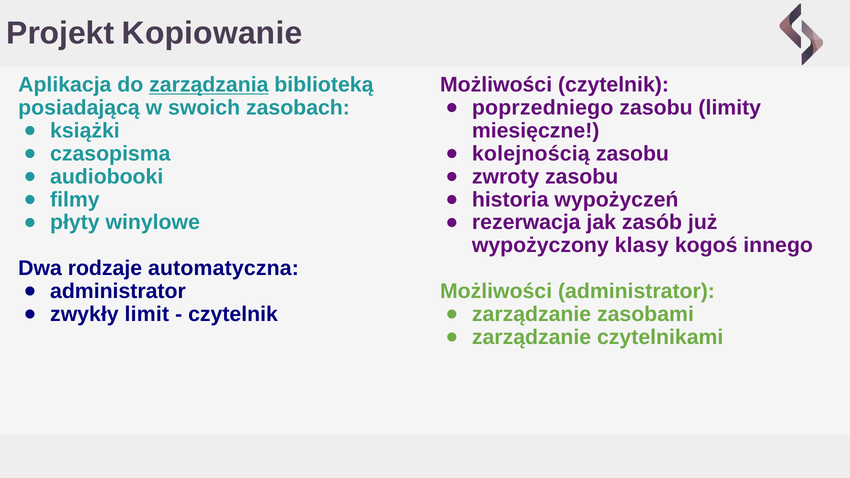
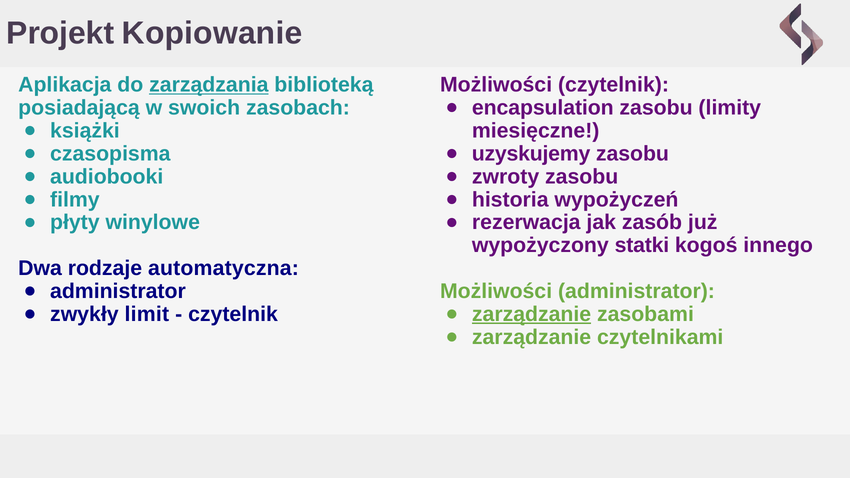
poprzedniego: poprzedniego -> encapsulation
kolejnością: kolejnością -> uzyskujemy
klasy: klasy -> statki
zarządzanie at (532, 314) underline: none -> present
